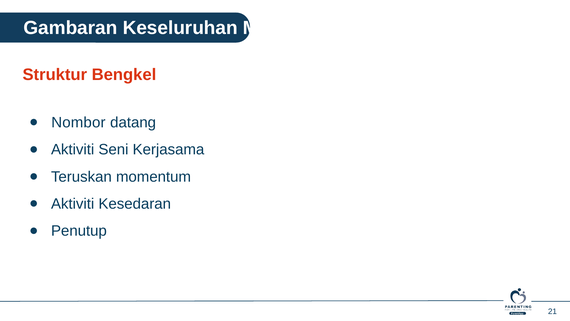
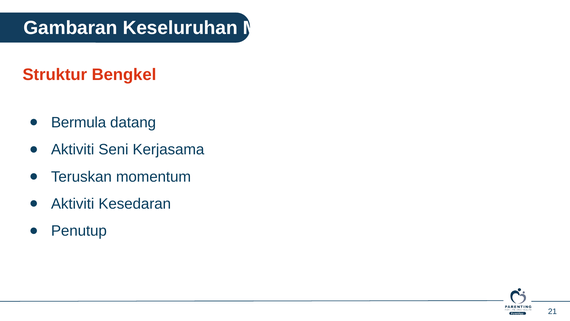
Nombor: Nombor -> Bermula
